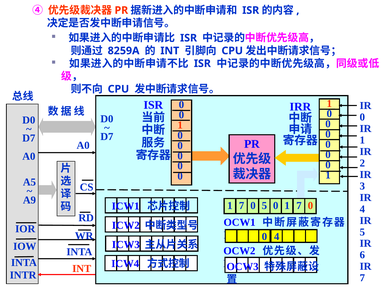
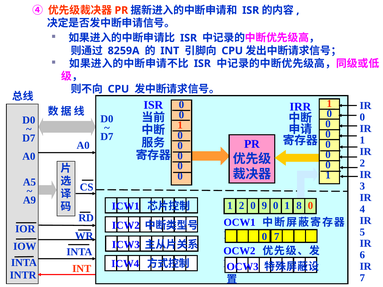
7 at (242, 206): 7 -> 2
0 5: 5 -> 9
0 1 7: 7 -> 8
0 4: 4 -> 7
